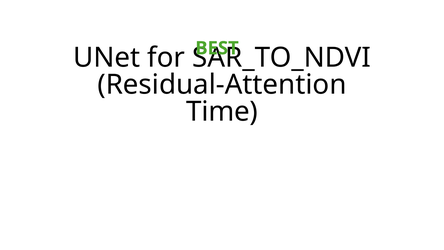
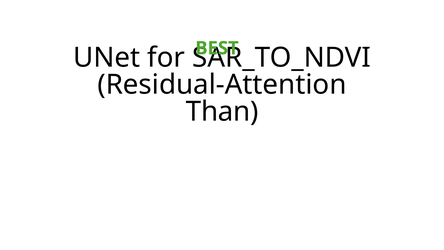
Time: Time -> Than
